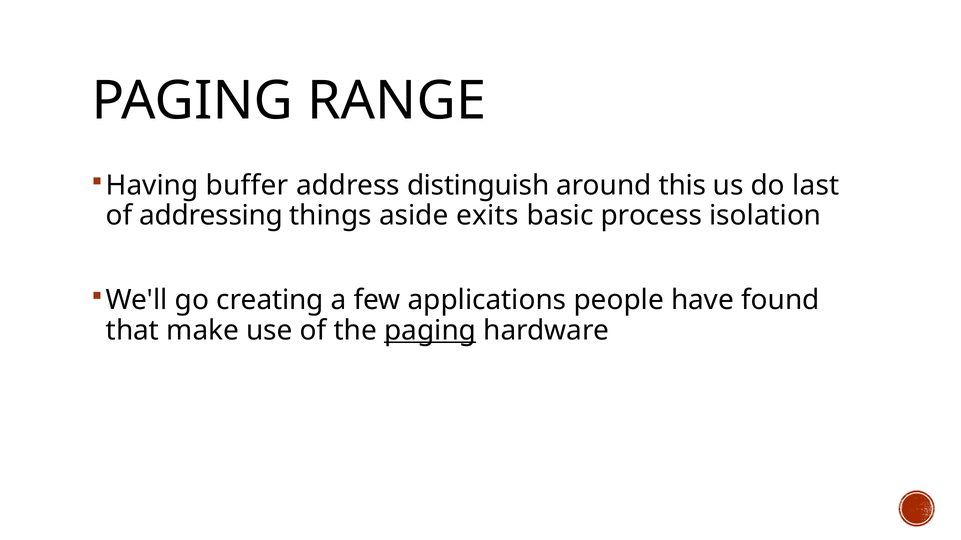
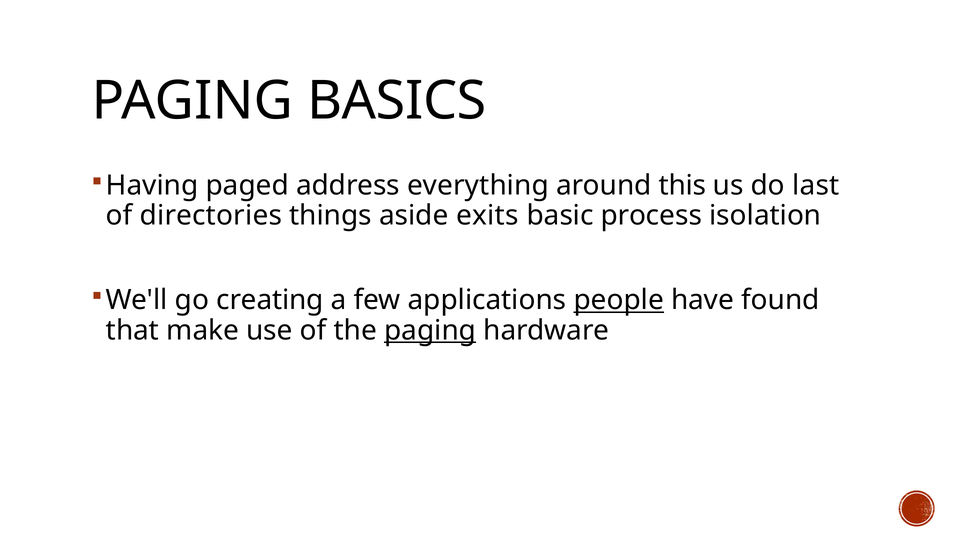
RANGE: RANGE -> BASICS
buffer: buffer -> paged
distinguish: distinguish -> everything
addressing: addressing -> directories
people underline: none -> present
